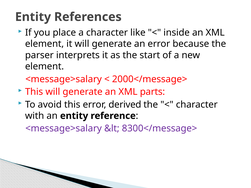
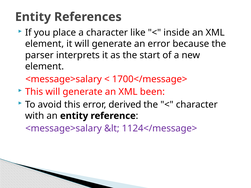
2000</message>: 2000</message> -> 1700</message>
parts: parts -> been
8300</message>: 8300</message> -> 1124</message>
